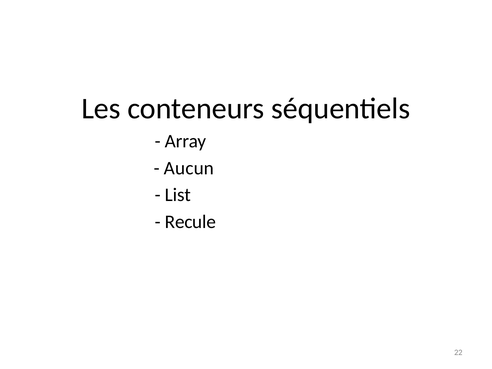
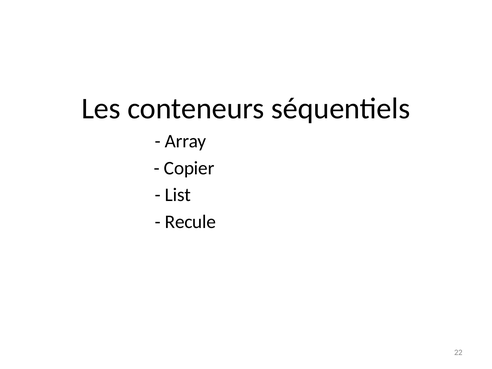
Aucun: Aucun -> Copier
